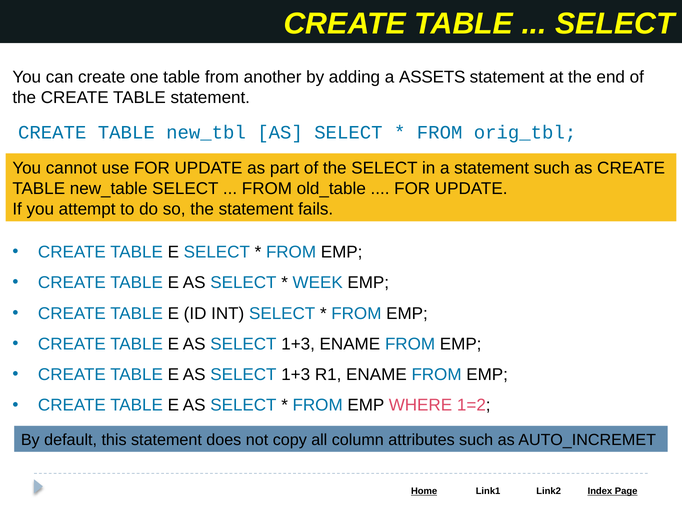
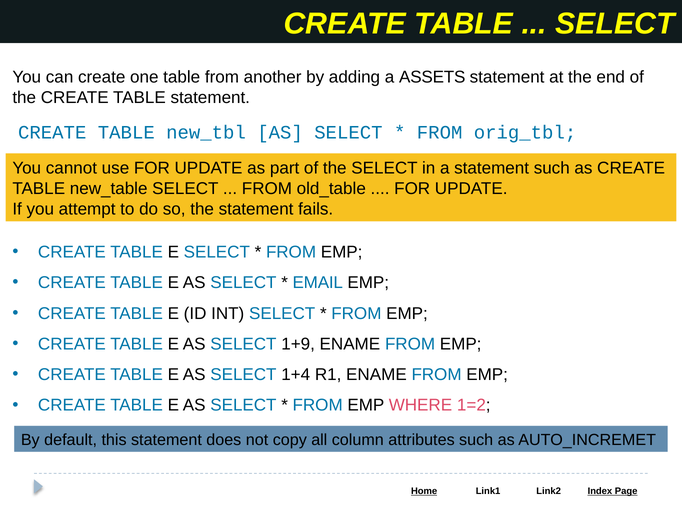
WEEK: WEEK -> EMAIL
1+3 at (298, 344): 1+3 -> 1+9
1+3 at (296, 375): 1+3 -> 1+4
